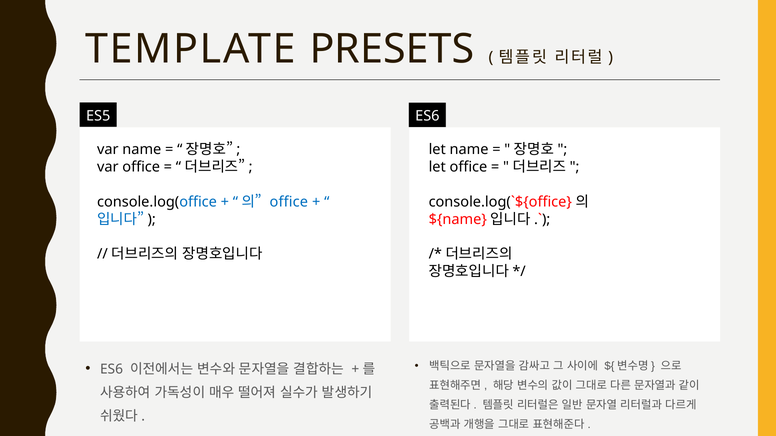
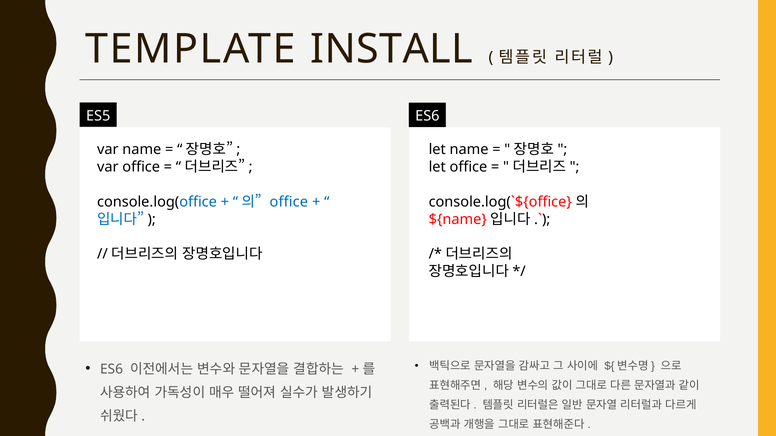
PRESETS: PRESETS -> INSTALL
